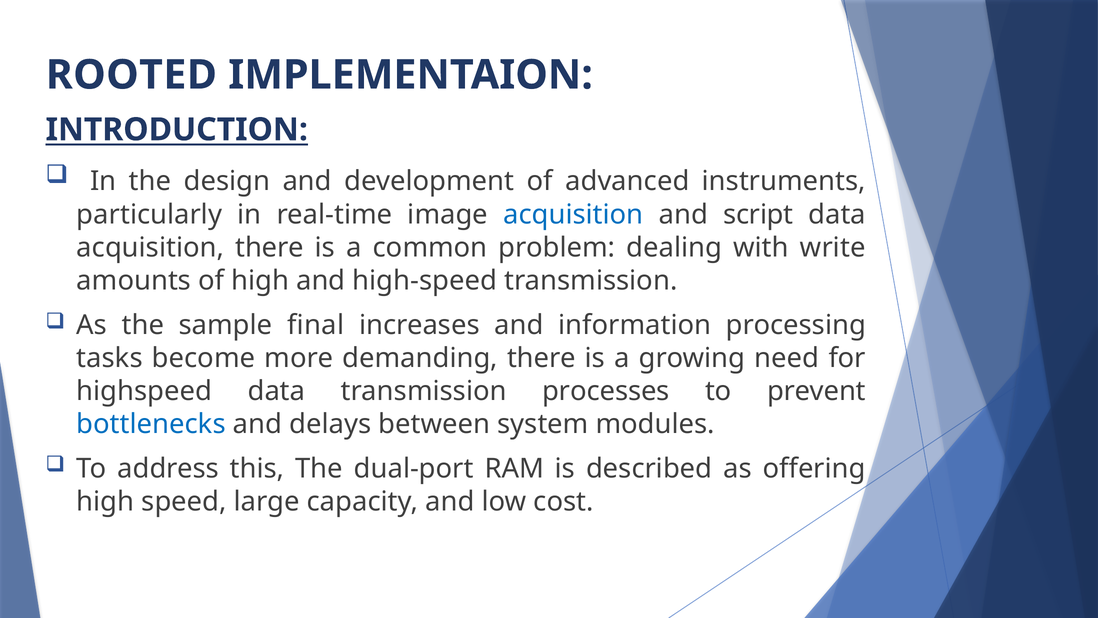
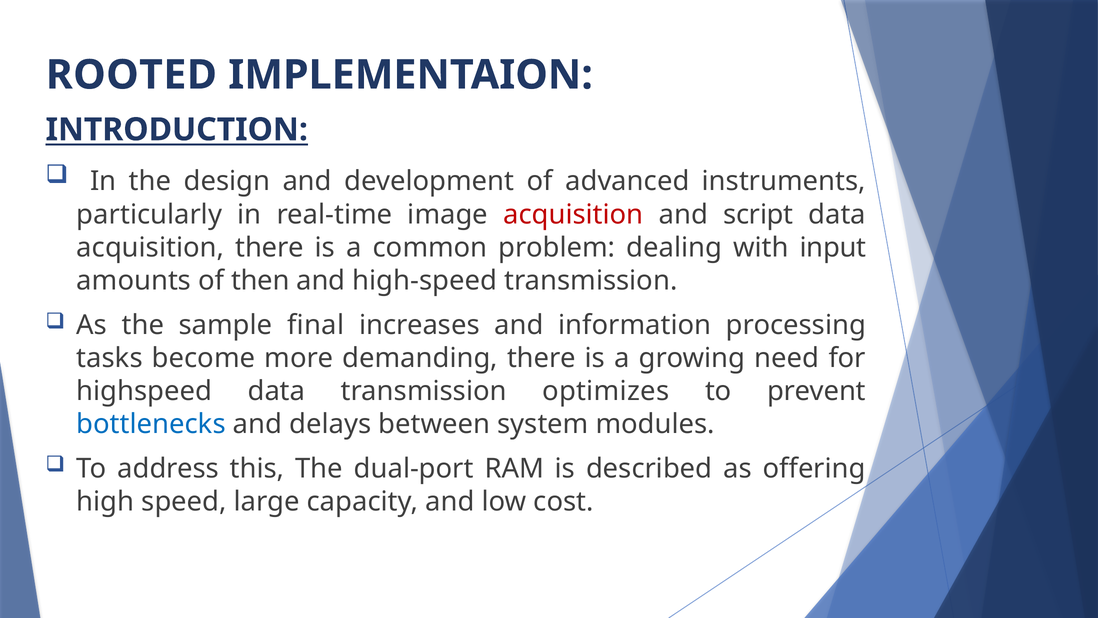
acquisition at (573, 215) colour: blue -> red
write: write -> input
of high: high -> then
processes: processes -> optimizes
